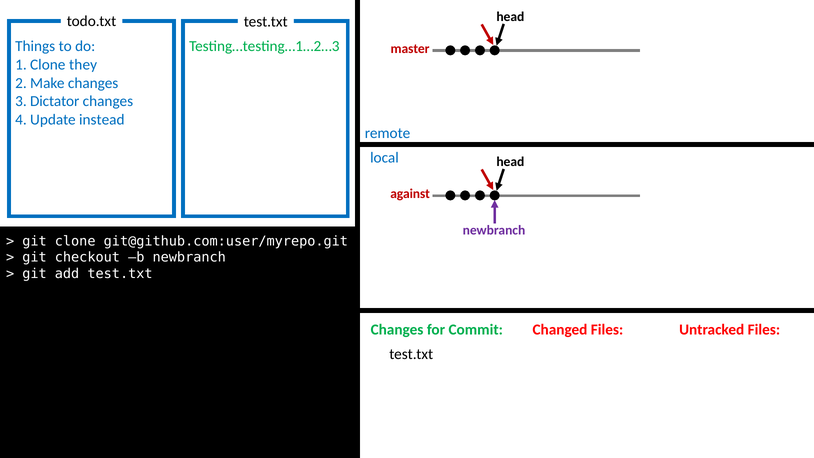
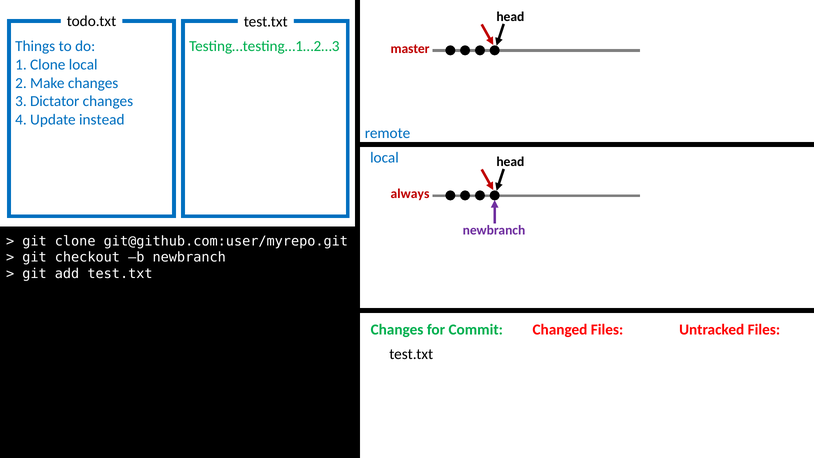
Clone they: they -> local
against: against -> always
